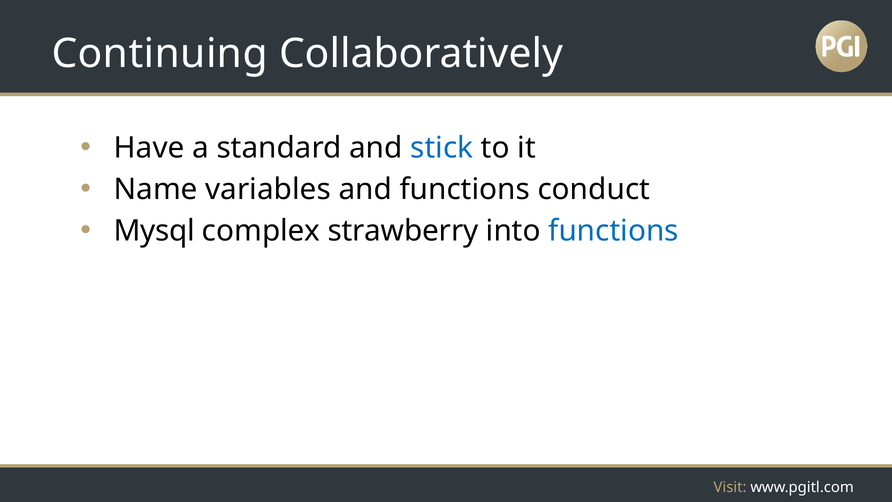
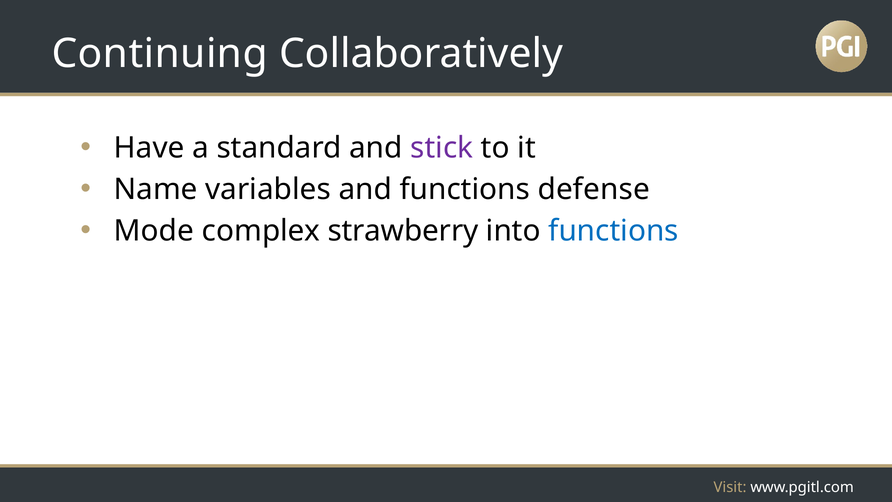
stick colour: blue -> purple
conduct: conduct -> defense
Mysql: Mysql -> Mode
